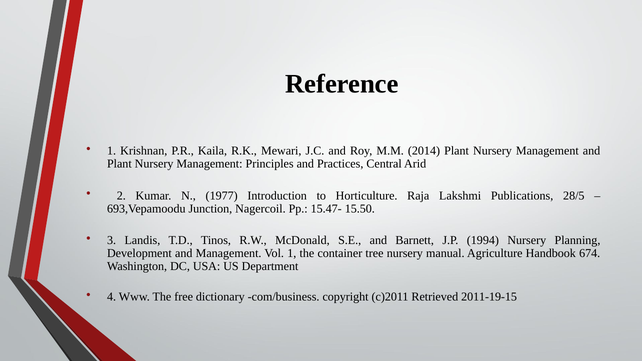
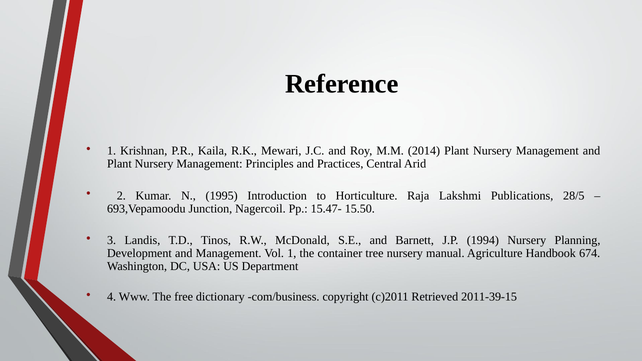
1977: 1977 -> 1995
2011-19-15: 2011-19-15 -> 2011-39-15
